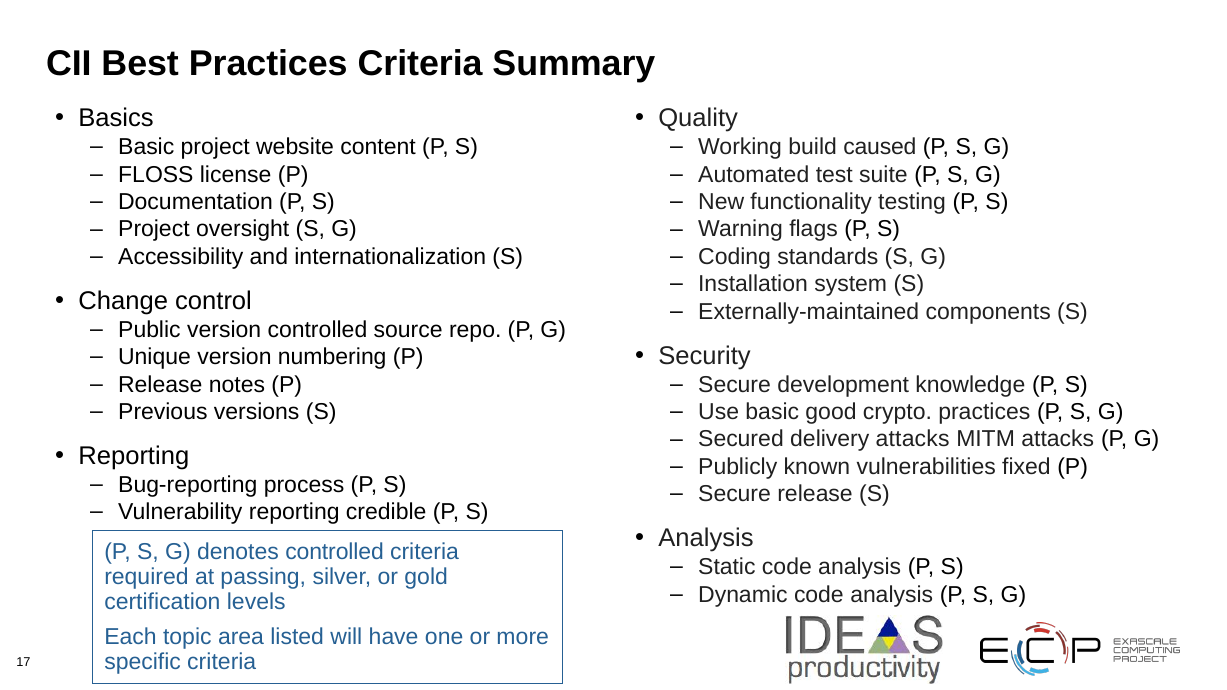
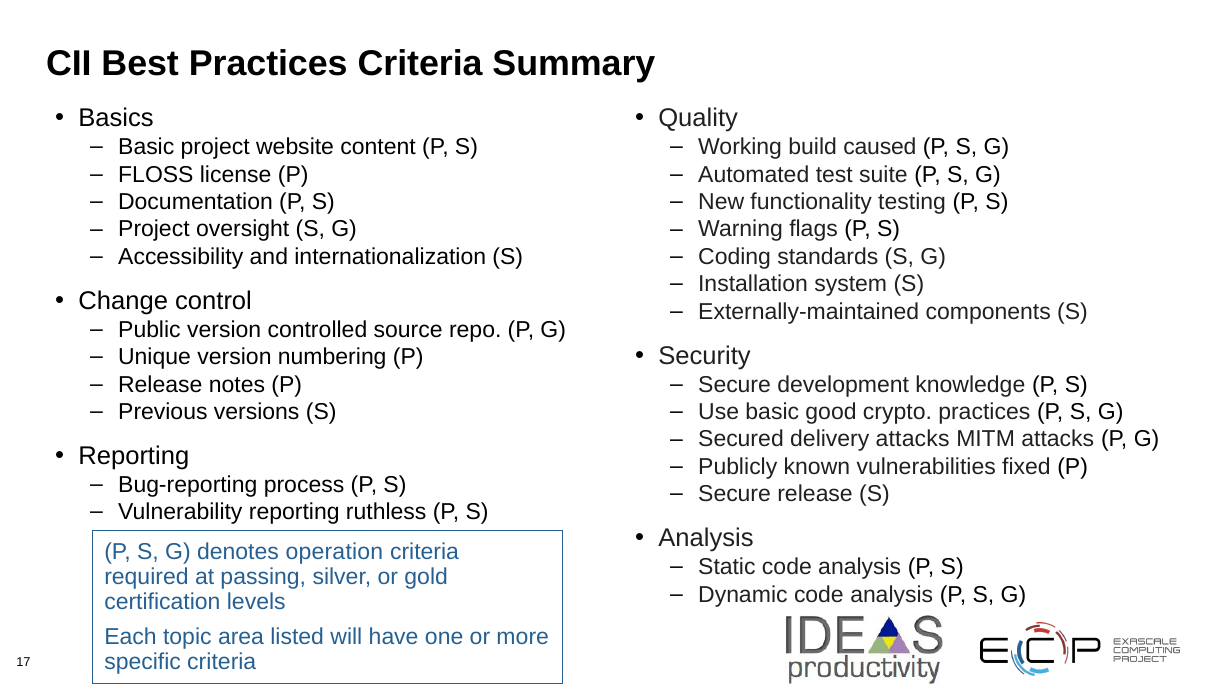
credible: credible -> ruthless
denotes controlled: controlled -> operation
